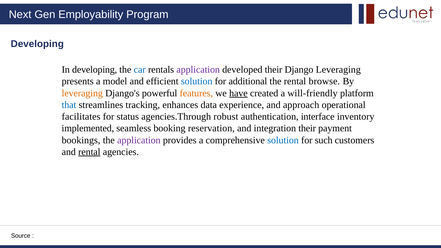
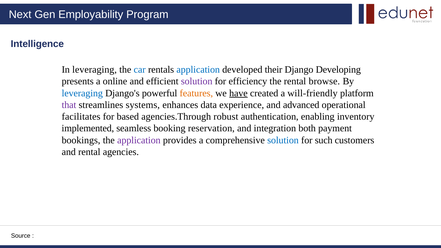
Developing at (37, 44): Developing -> Intelligence
In developing: developing -> leveraging
application at (198, 70) colour: purple -> blue
Django Leveraging: Leveraging -> Developing
model: model -> online
solution at (197, 81) colour: blue -> purple
additional: additional -> efficiency
leveraging at (82, 93) colour: orange -> blue
that colour: blue -> purple
tracking: tracking -> systems
approach: approach -> advanced
status: status -> based
interface: interface -> enabling
integration their: their -> both
rental at (89, 152) underline: present -> none
